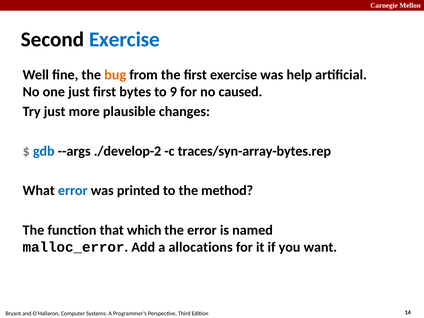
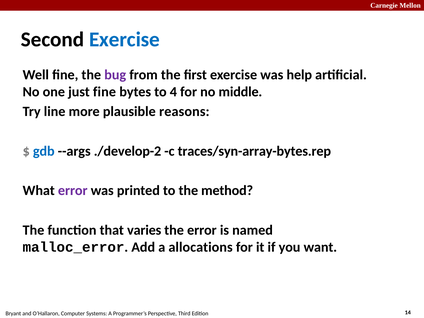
bug colour: orange -> purple
just first: first -> fine
9: 9 -> 4
caused: caused -> middle
Try just: just -> line
changes: changes -> reasons
error at (73, 191) colour: blue -> purple
which: which -> varies
